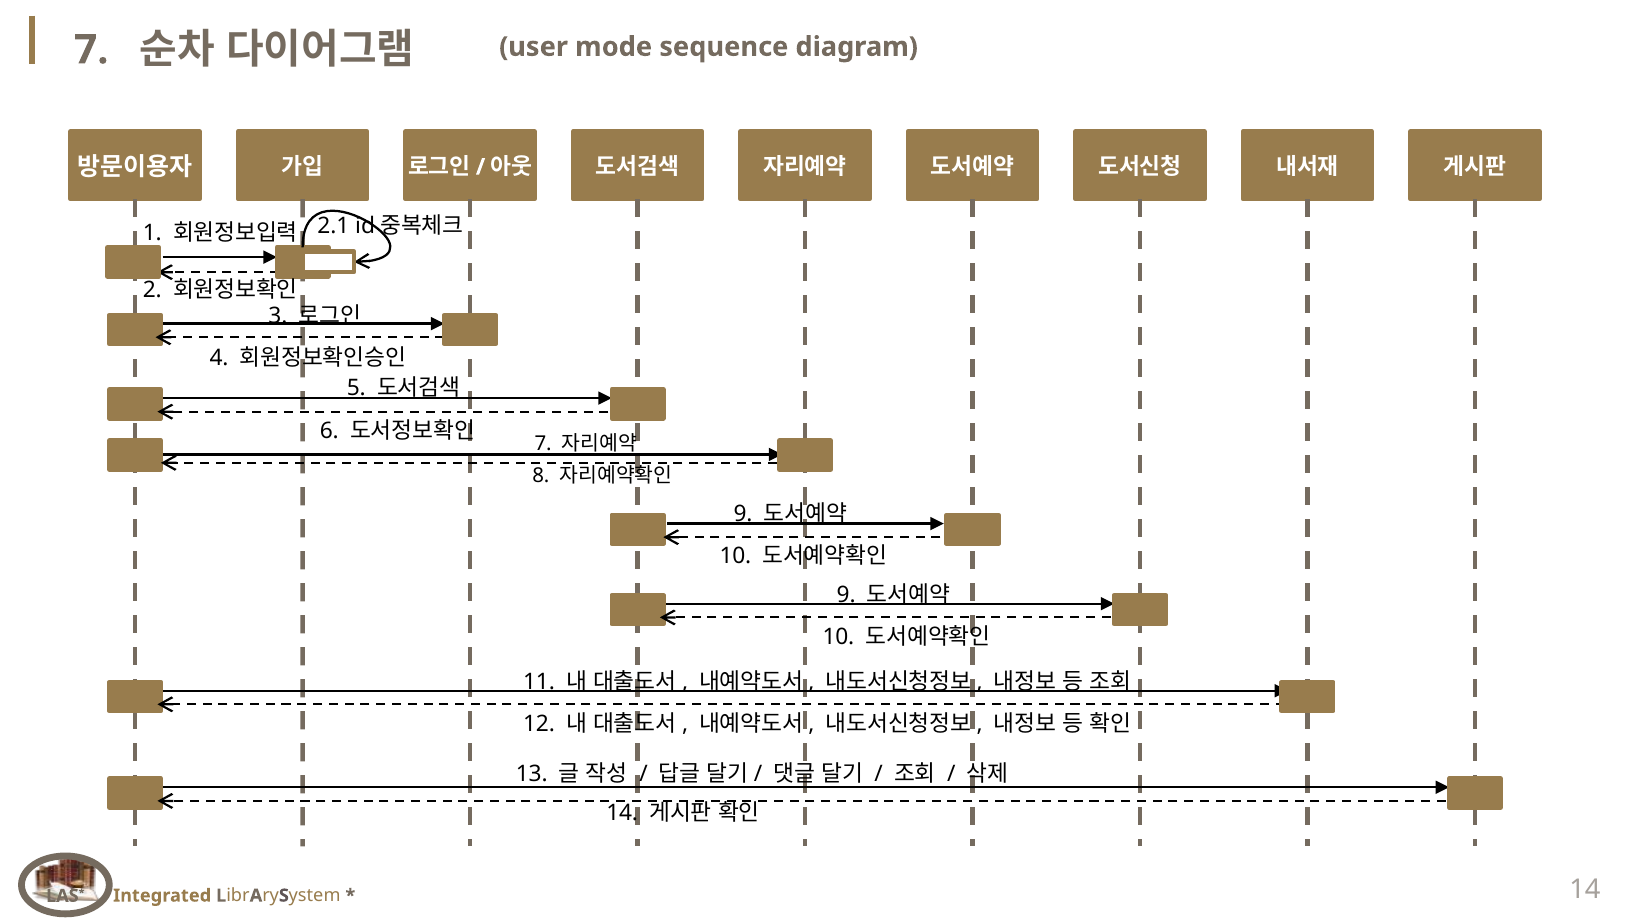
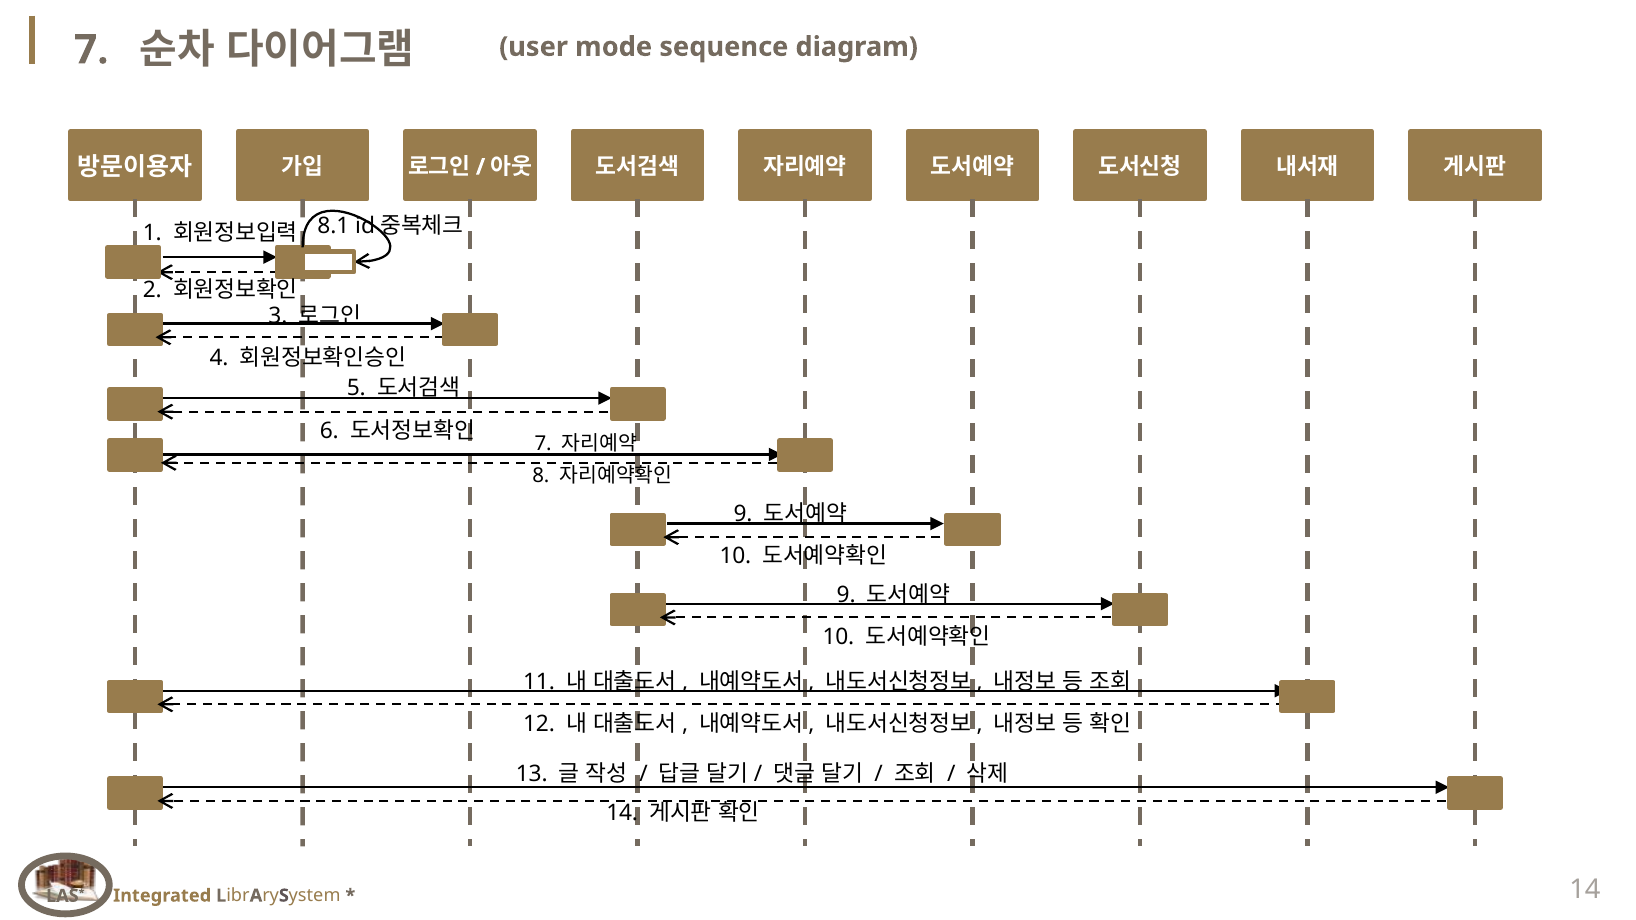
2.1: 2.1 -> 8.1
